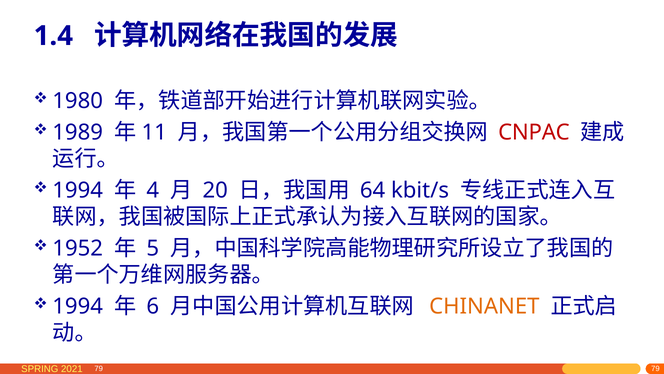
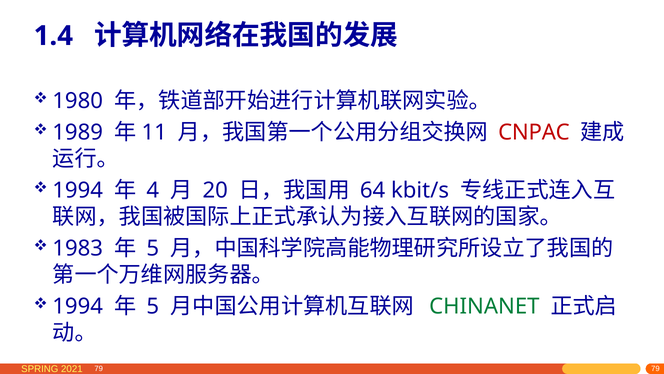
1952: 1952 -> 1983
6 at (153, 306): 6 -> 5
CHINANET colour: orange -> green
